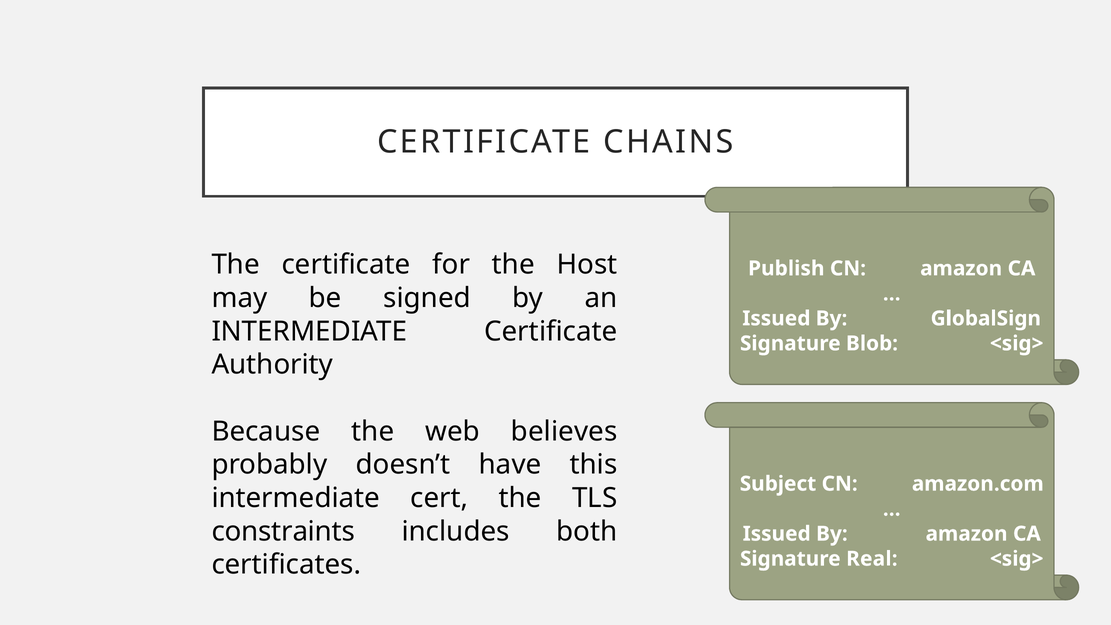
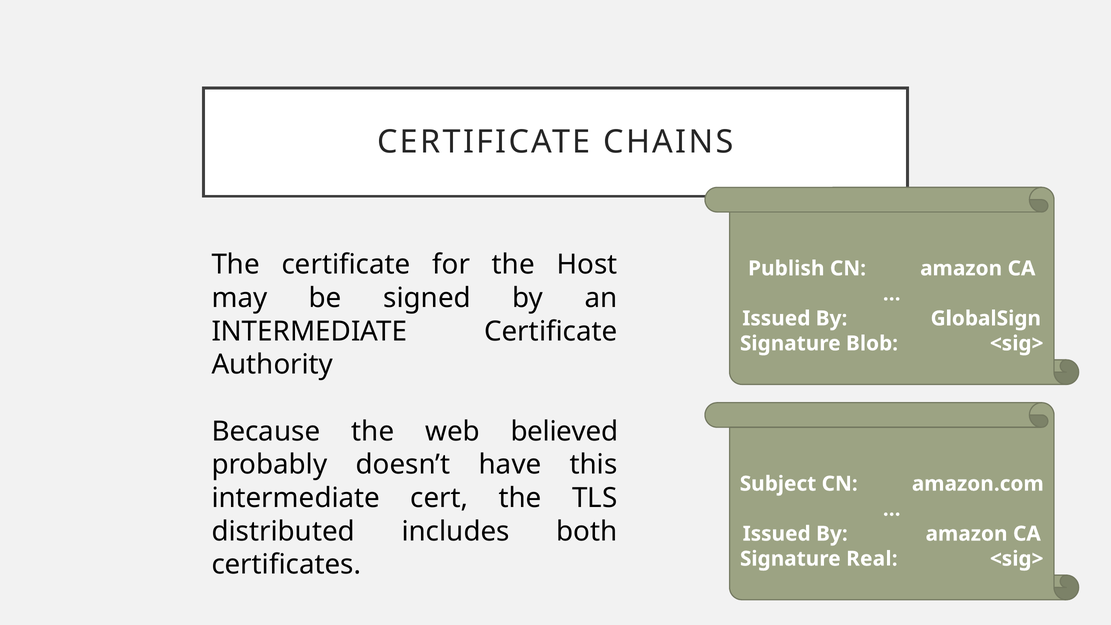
believes: believes -> believed
constraints: constraints -> distributed
